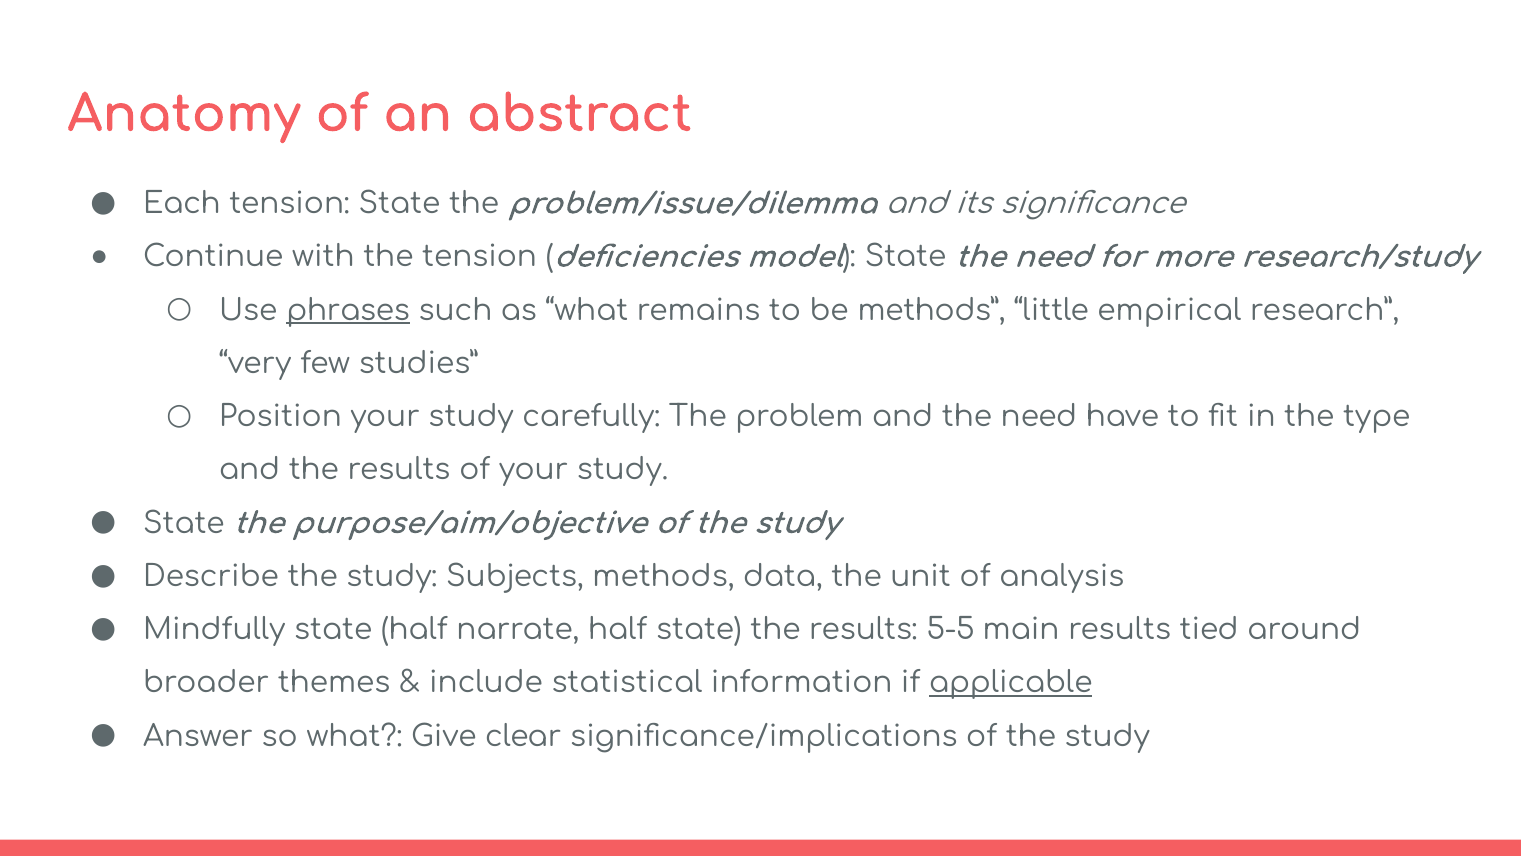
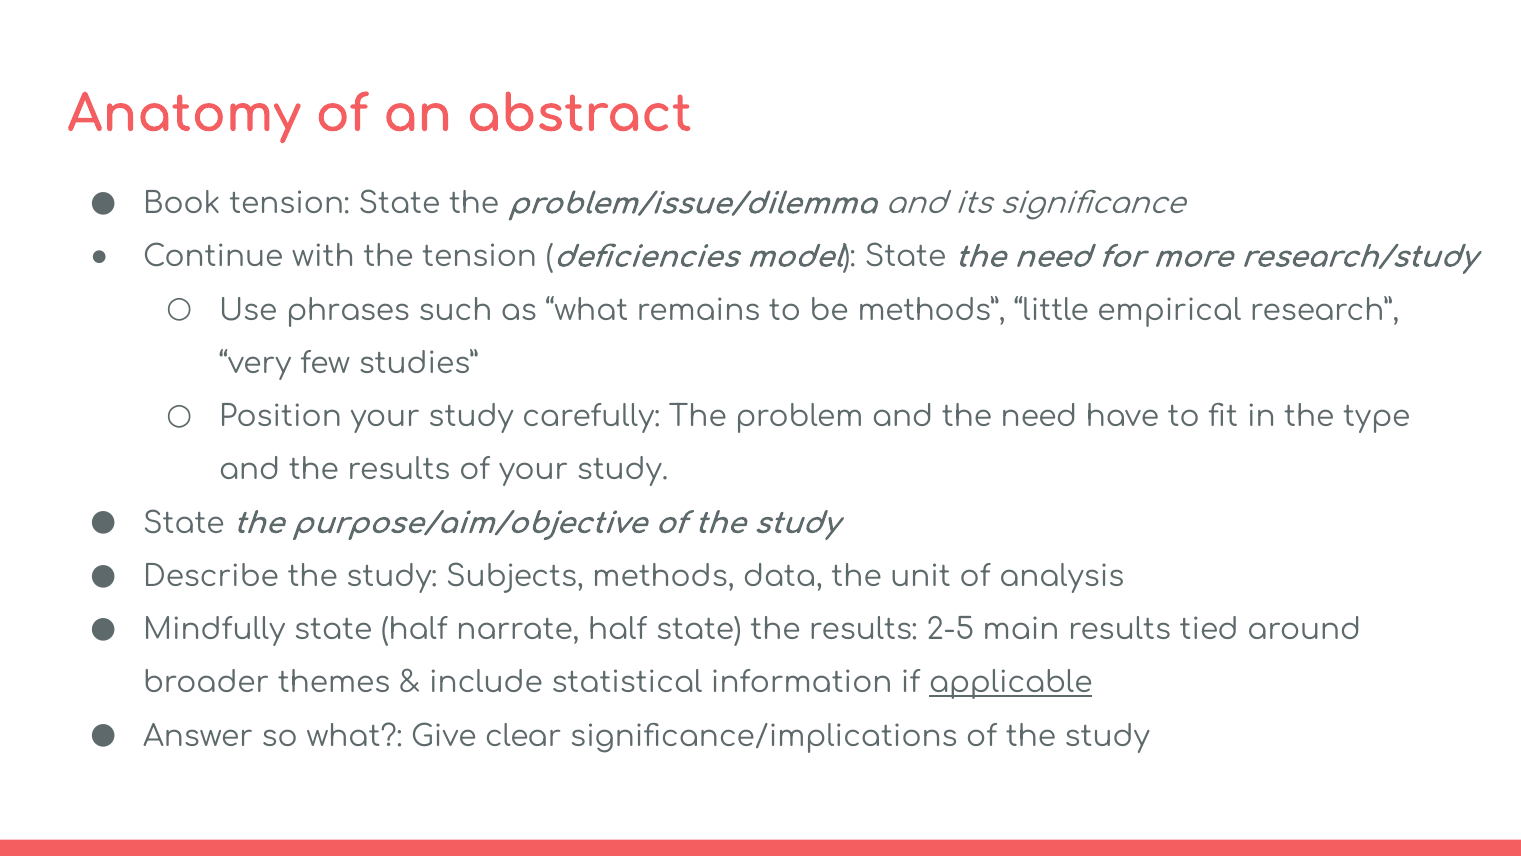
Each: Each -> Book
phrases underline: present -> none
5-5: 5-5 -> 2-5
